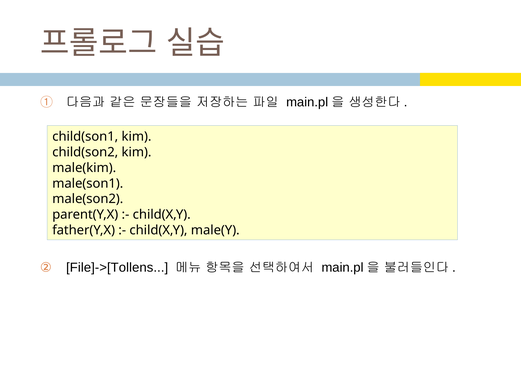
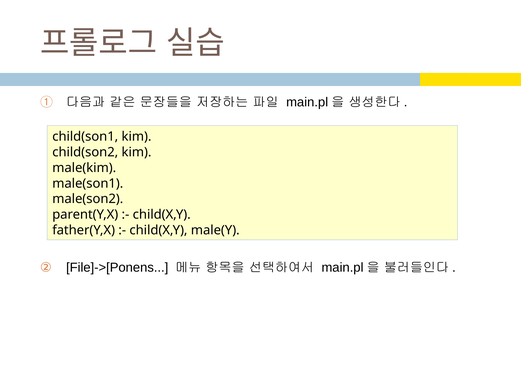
File]->[Tollens: File]->[Tollens -> File]->[Ponens
